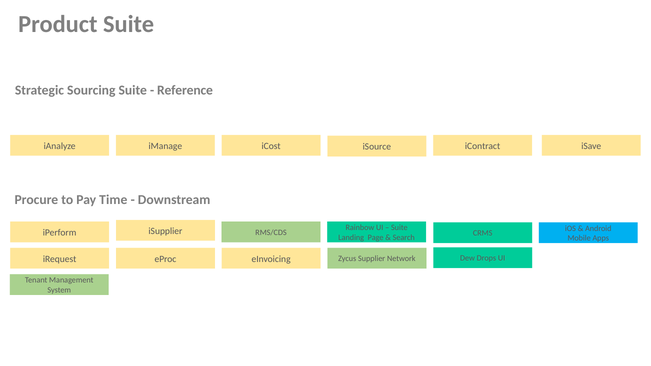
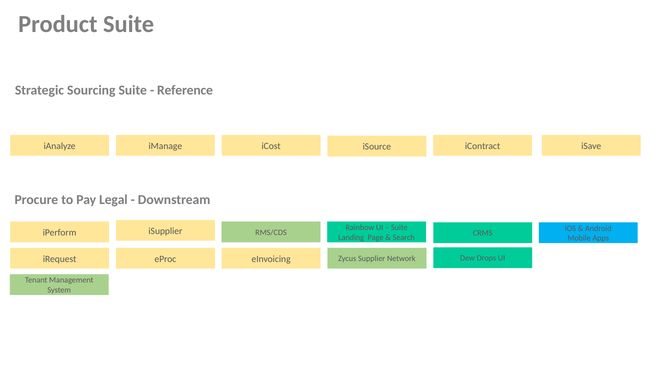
Time: Time -> Legal
